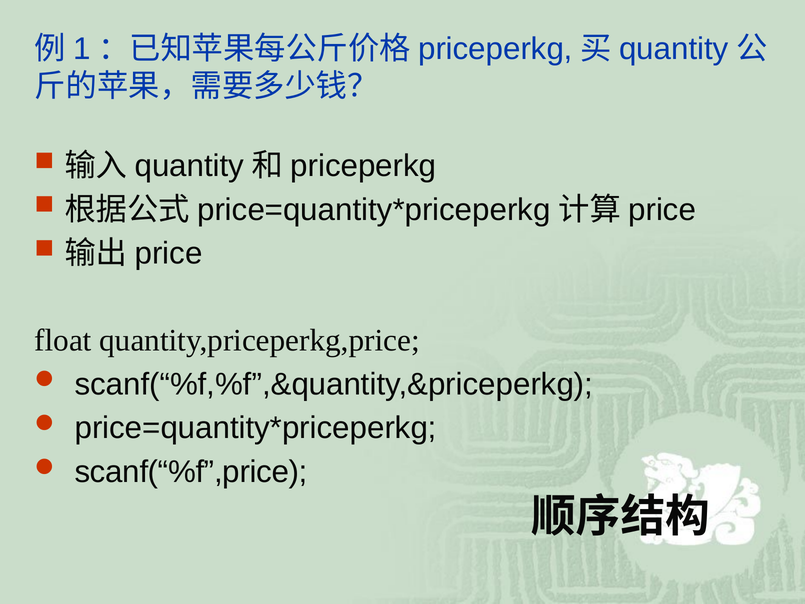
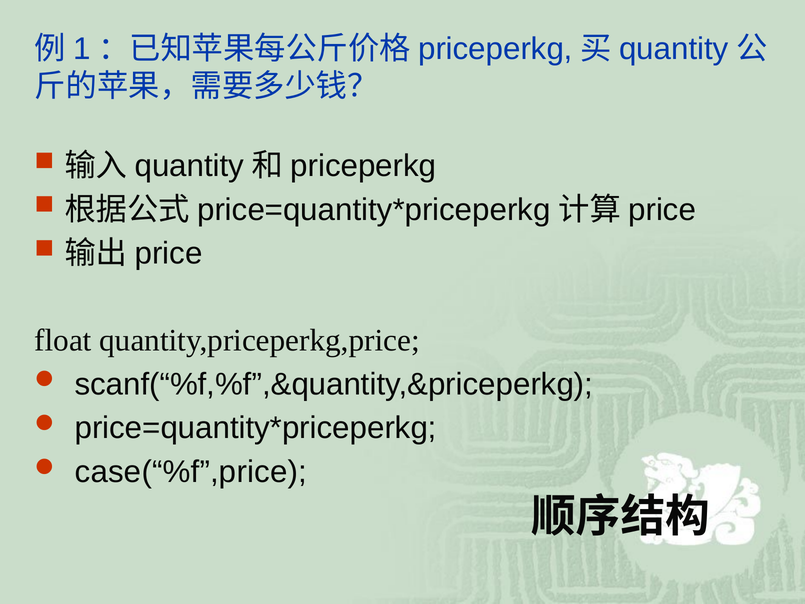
scanf(“%f”,price: scanf(“%f”,price -> case(“%f”,price
